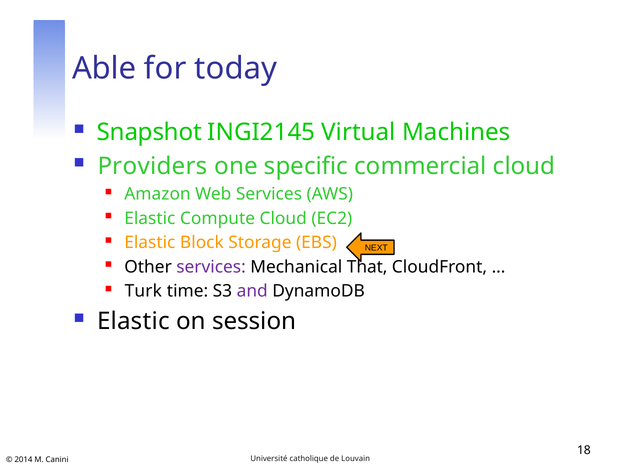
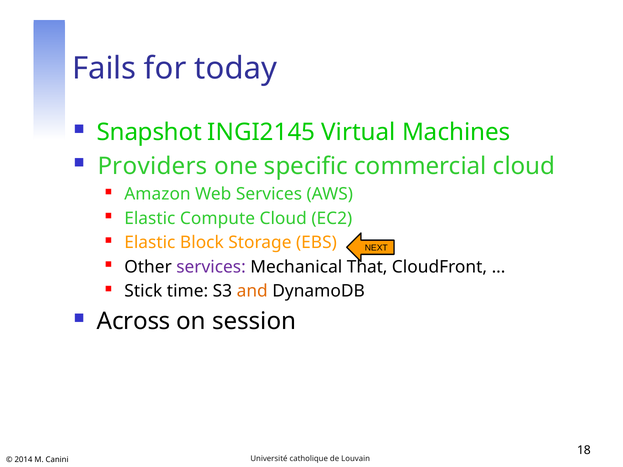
Able: Able -> Fails
Turk: Turk -> Stick
and colour: purple -> orange
Elastic at (133, 321): Elastic -> Across
